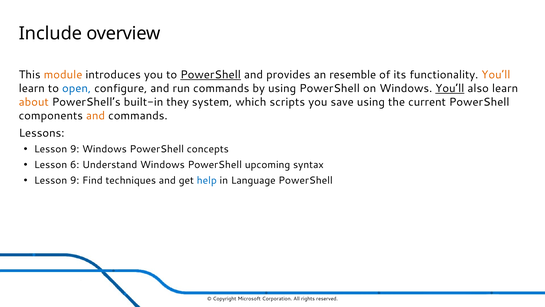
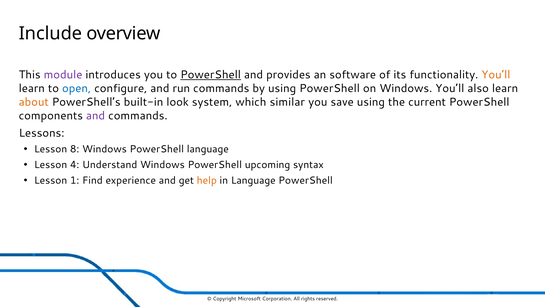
module colour: orange -> purple
resemble: resemble -> software
You’ll at (450, 88) underline: present -> none
they: they -> look
scripts: scripts -> similar
and at (96, 116) colour: orange -> purple
9 at (75, 149): 9 -> 8
PowerShell concepts: concepts -> language
6: 6 -> 4
9 at (75, 180): 9 -> 1
techniques: techniques -> experience
help colour: blue -> orange
